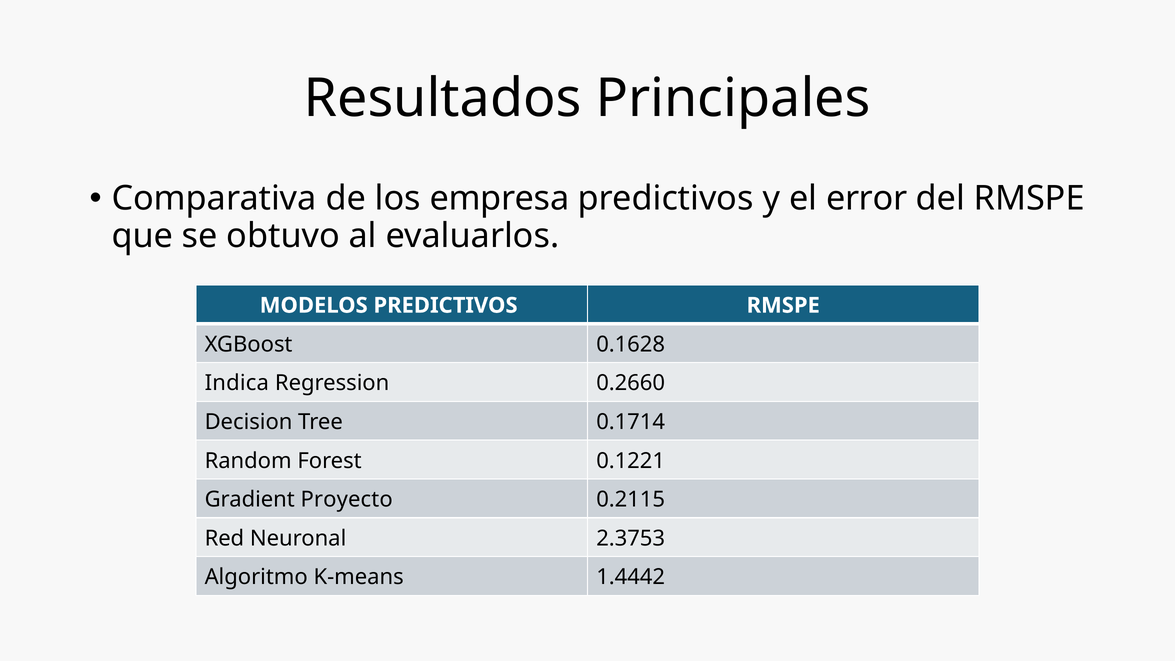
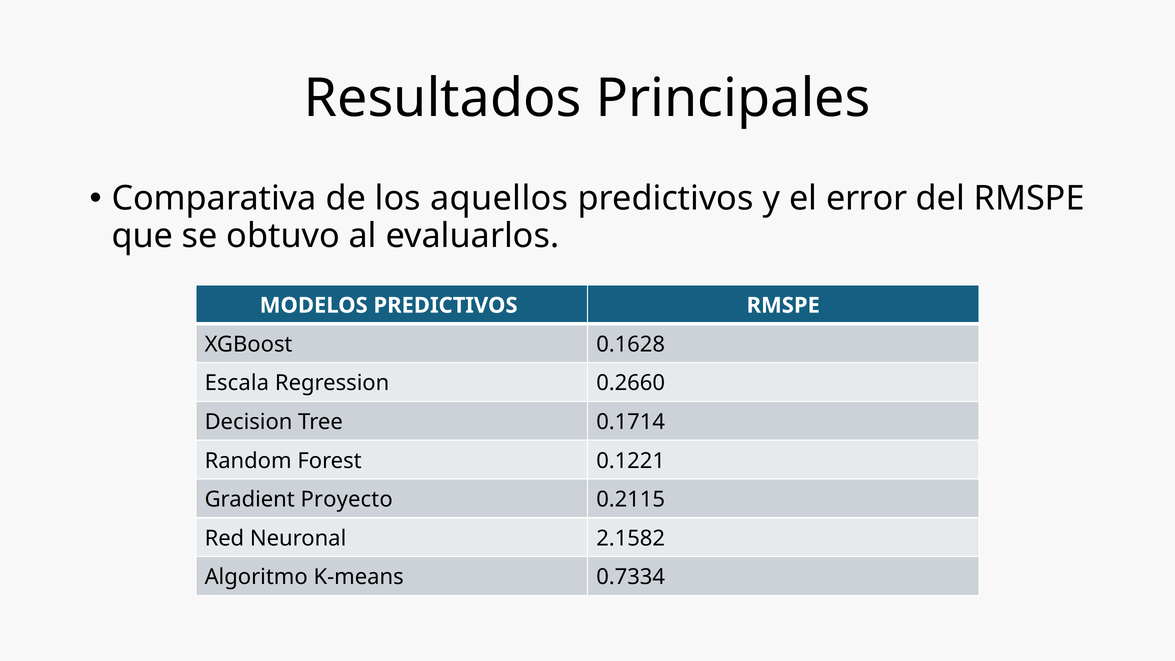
empresa: empresa -> aquellos
Indica: Indica -> Escala
2.3753: 2.3753 -> 2.1582
1.4442: 1.4442 -> 0.7334
